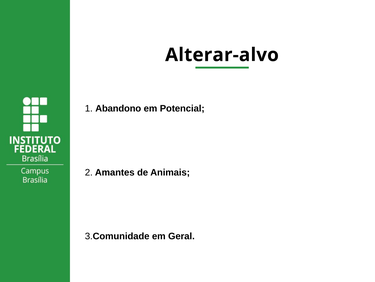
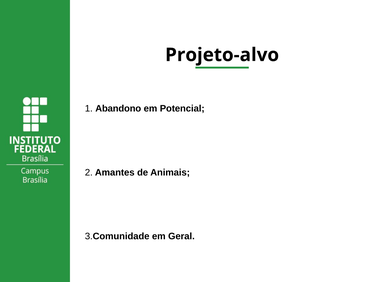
Alterar-alvo: Alterar-alvo -> Projeto-alvo
